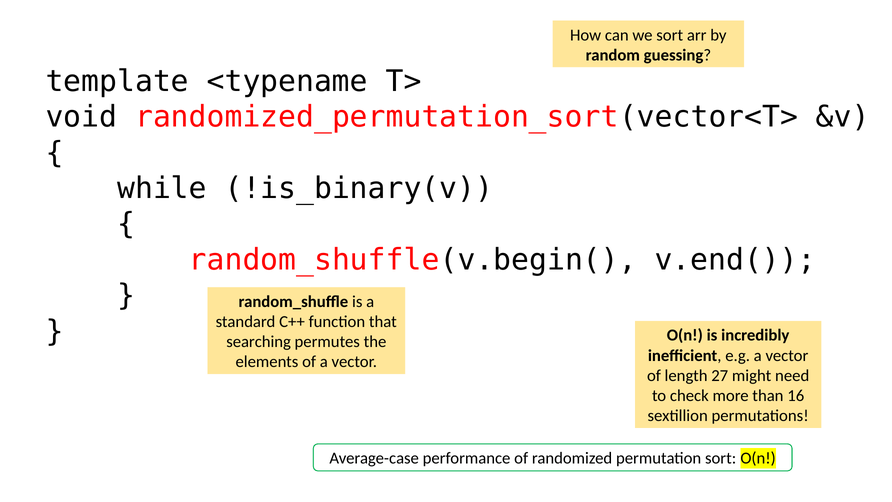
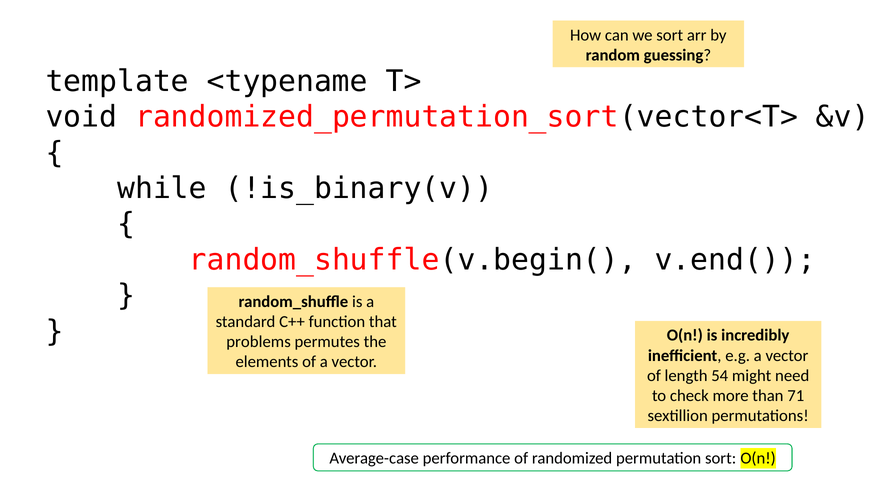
searching: searching -> problems
27: 27 -> 54
16: 16 -> 71
